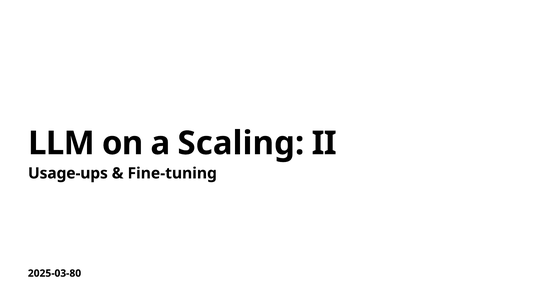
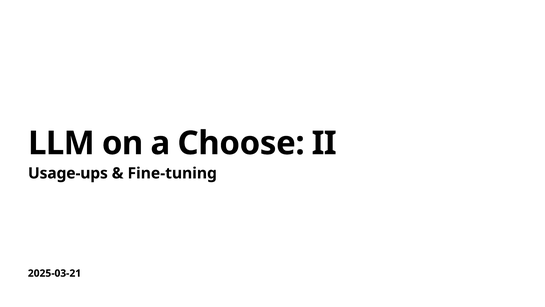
Scaling: Scaling -> Choose
2025-03-80: 2025-03-80 -> 2025-03-21
